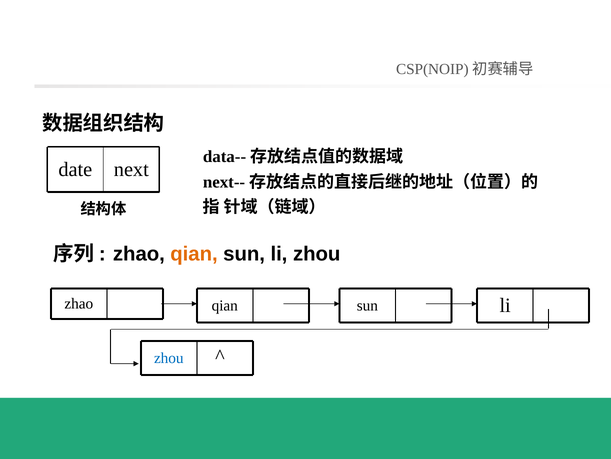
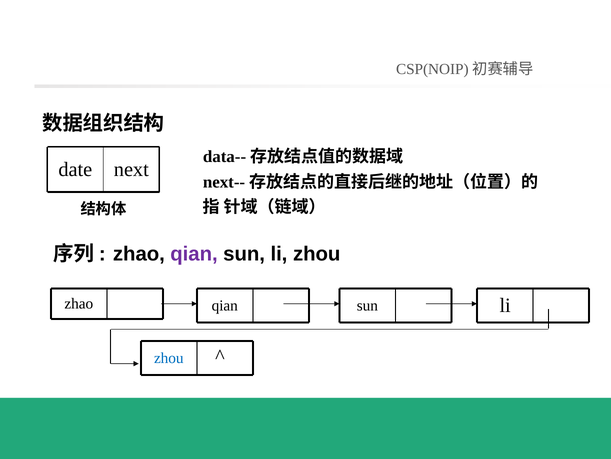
qian at (194, 253) colour: orange -> purple
